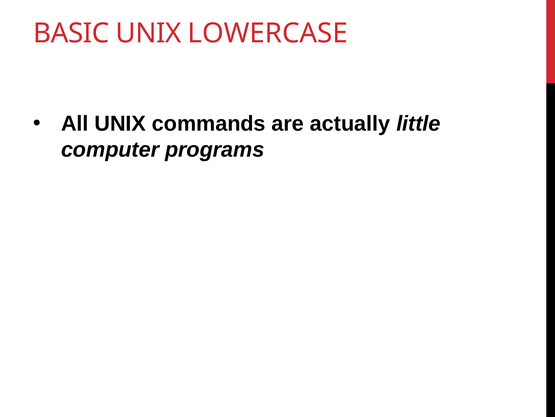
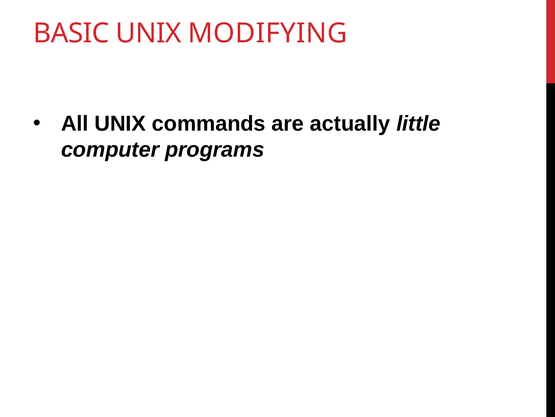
LOWERCASE: LOWERCASE -> MODIFYING
